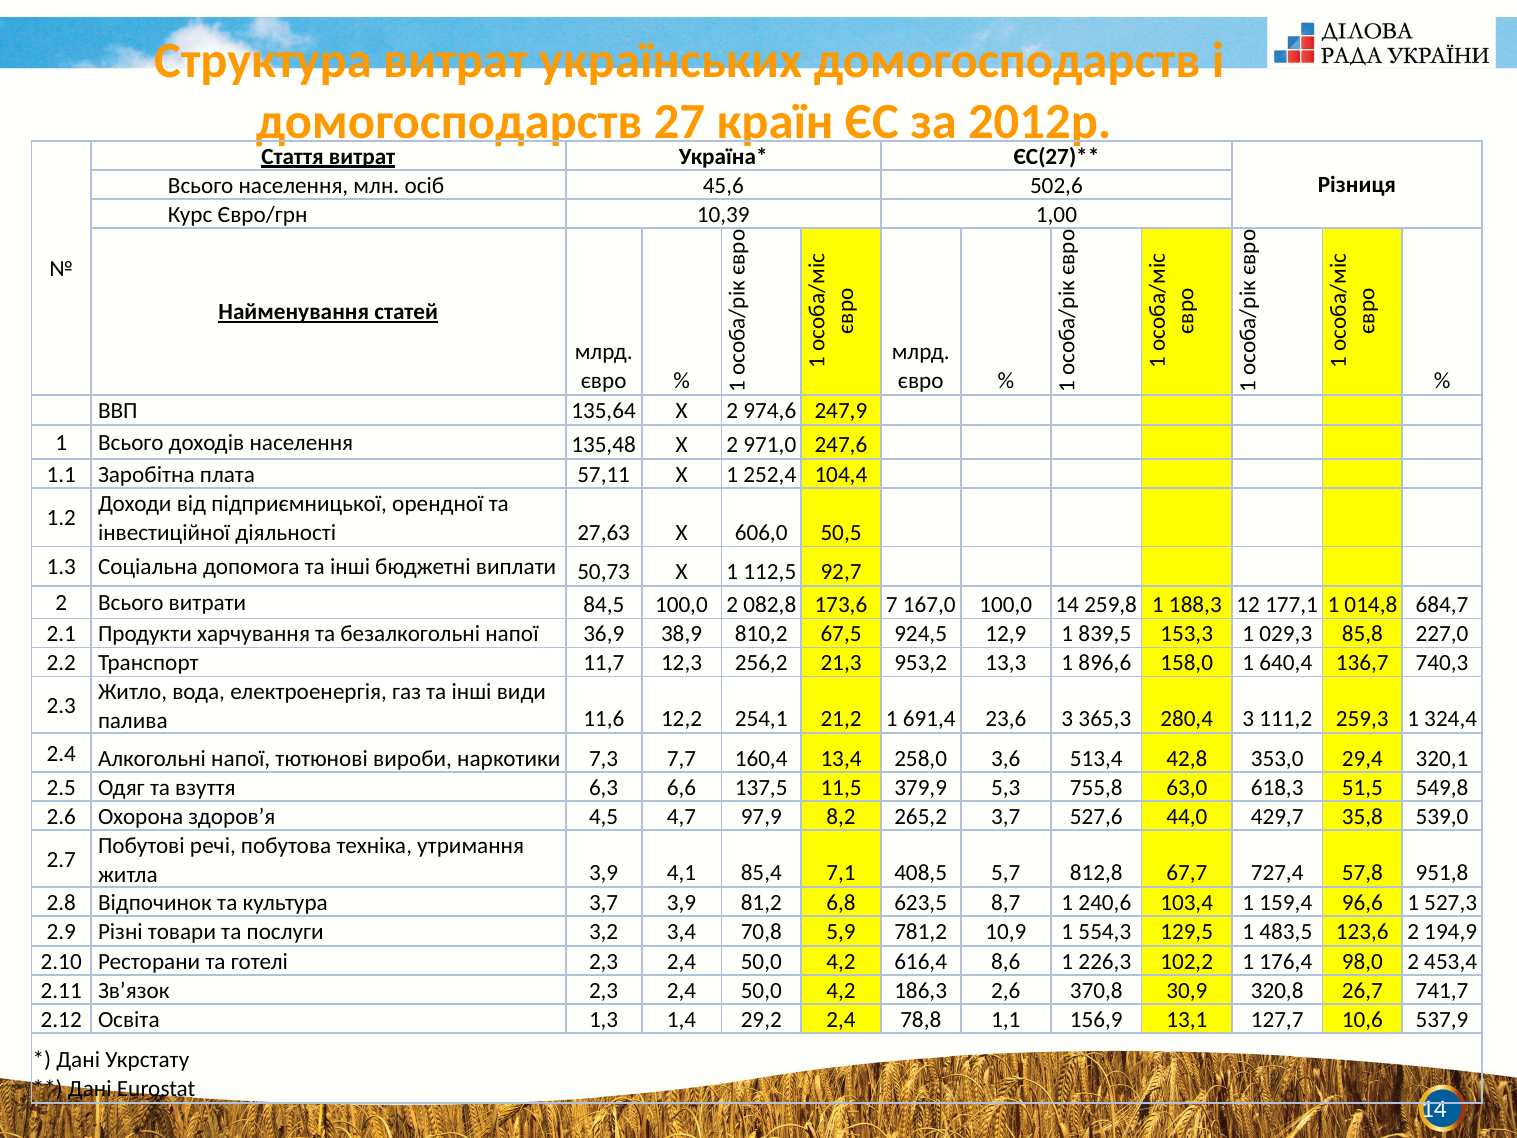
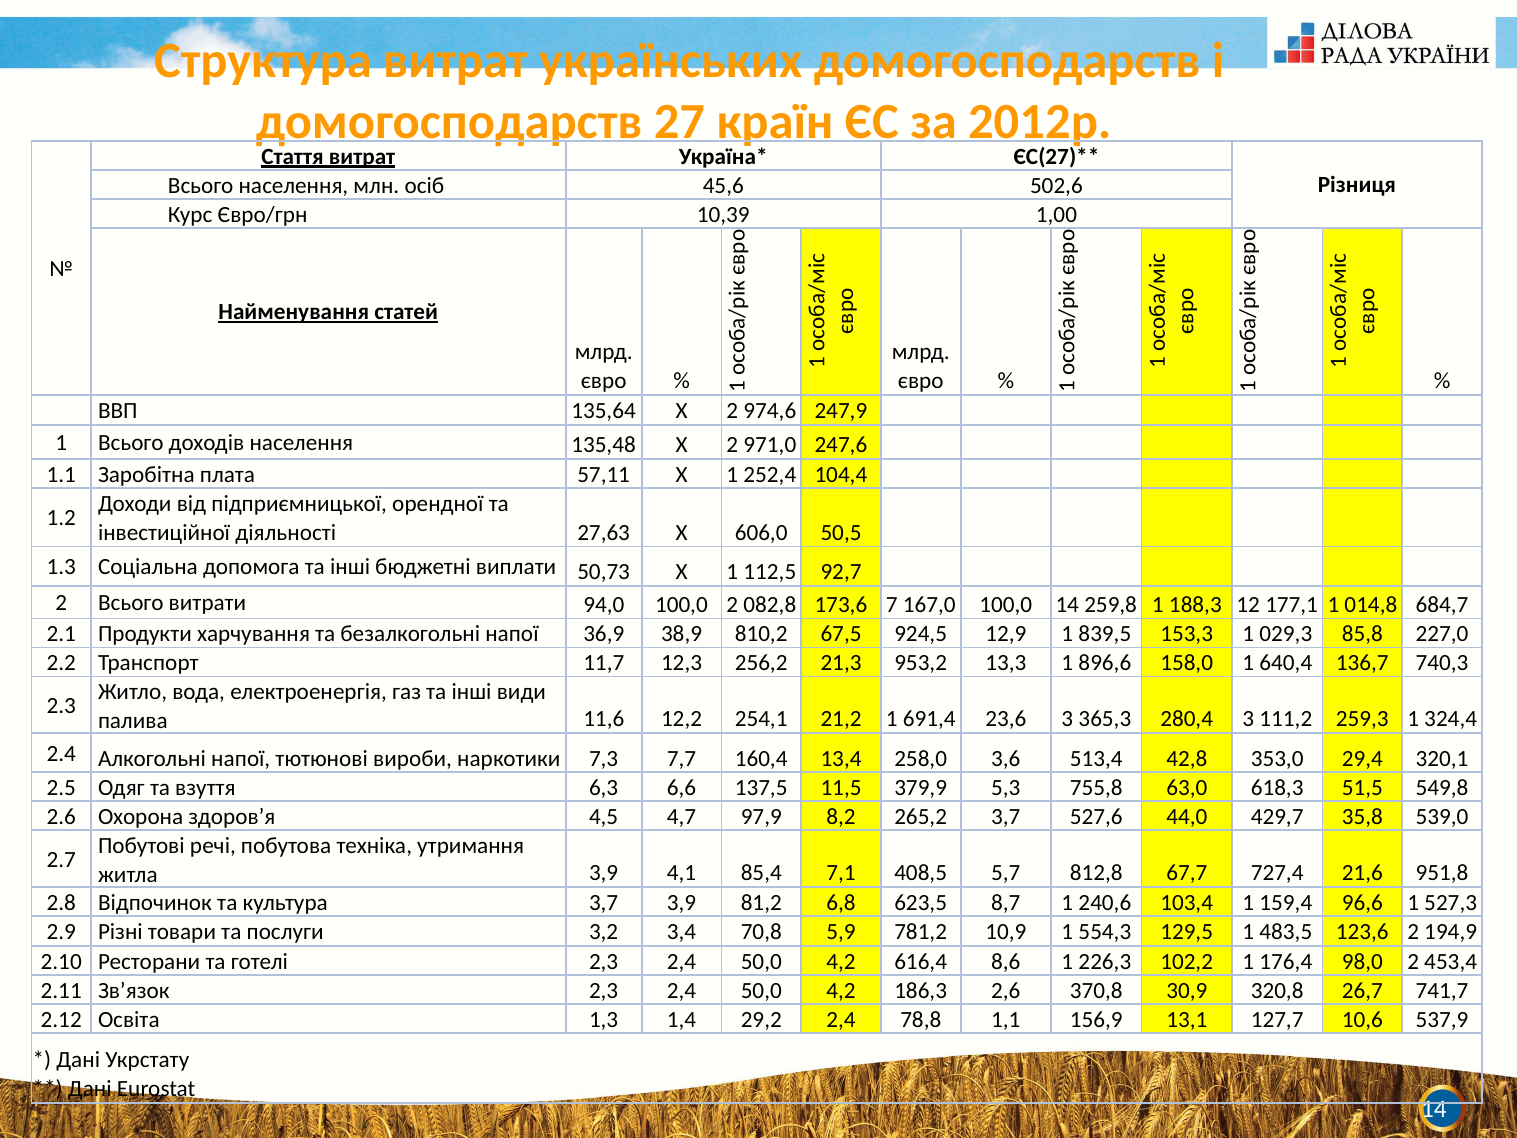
84,5: 84,5 -> 94,0
57,8: 57,8 -> 21,6
